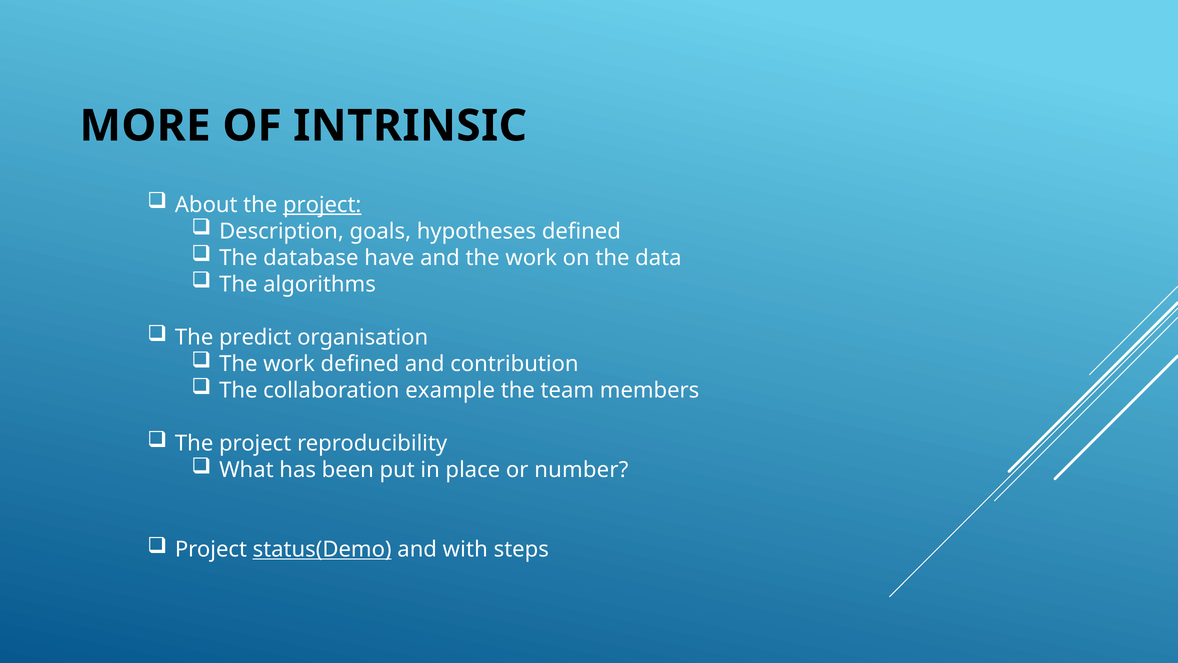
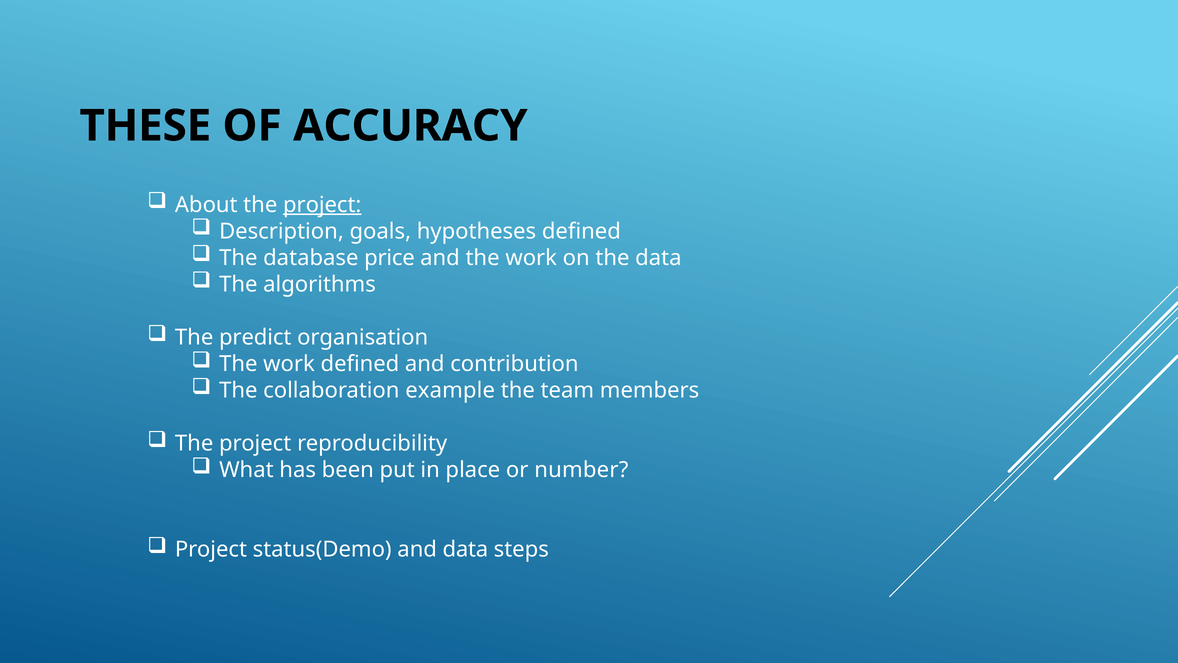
MORE: MORE -> THESE
INTRINSIC: INTRINSIC -> ACCURACY
have: have -> price
status(Demo underline: present -> none
and with: with -> data
